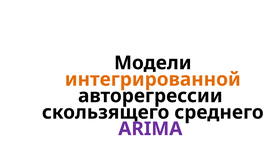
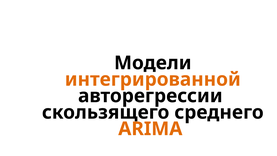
ARIMA colour: purple -> orange
